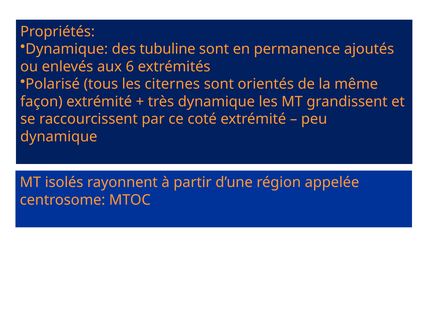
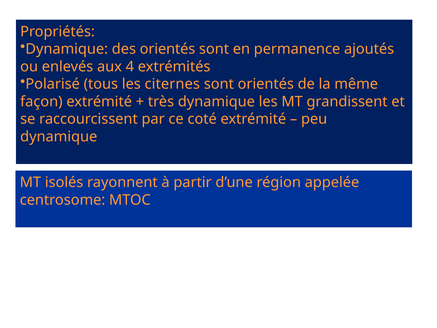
des tubuline: tubuline -> orientés
6: 6 -> 4
